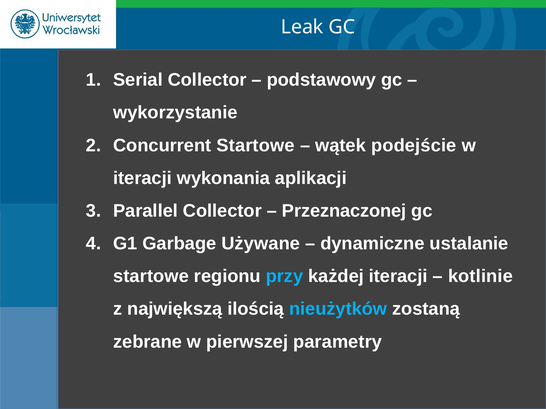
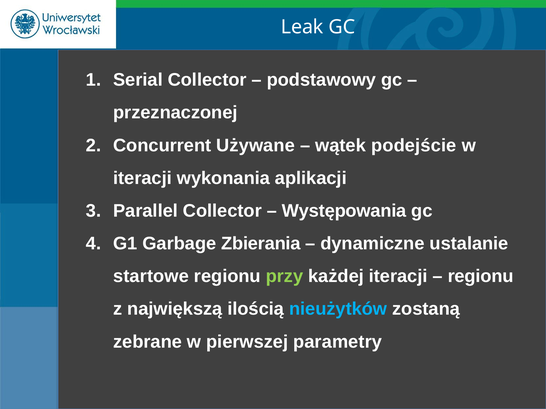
wykorzystanie: wykorzystanie -> przeznaczonej
Concurrent Startowe: Startowe -> Używane
Przeznaczonej: Przeznaczonej -> Występowania
Używane: Używane -> Zbierania
przy colour: light blue -> light green
kotlinie at (480, 277): kotlinie -> regionu
